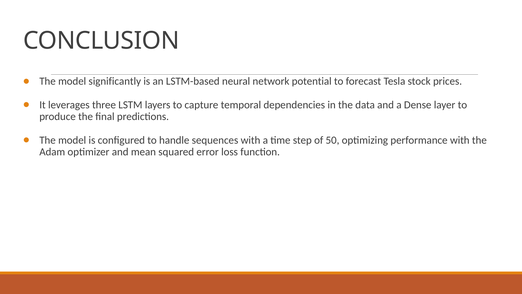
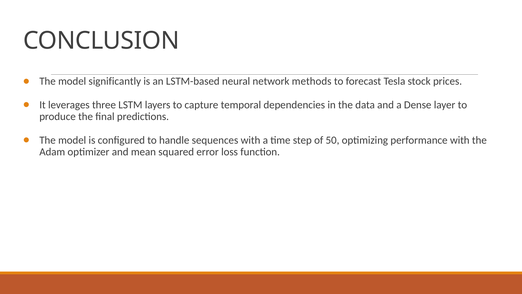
potential: potential -> methods
